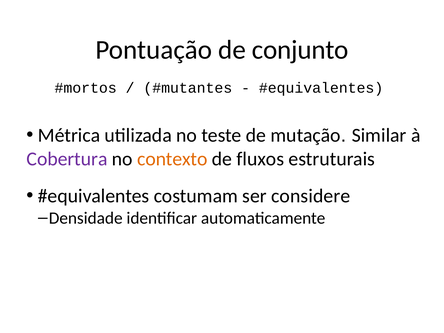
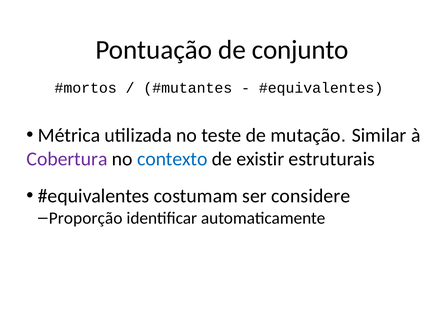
contexto colour: orange -> blue
fluxos: fluxos -> existir
Densidade: Densidade -> Proporção
